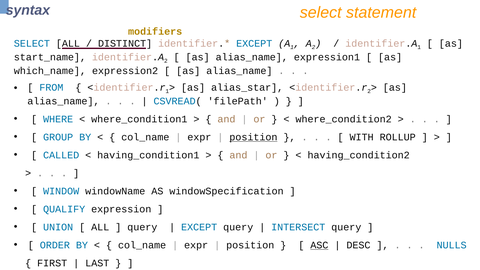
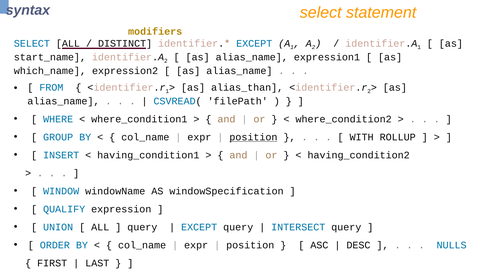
alias_star: alias_star -> alias_than
CALLED: CALLED -> INSERT
ASC underline: present -> none
